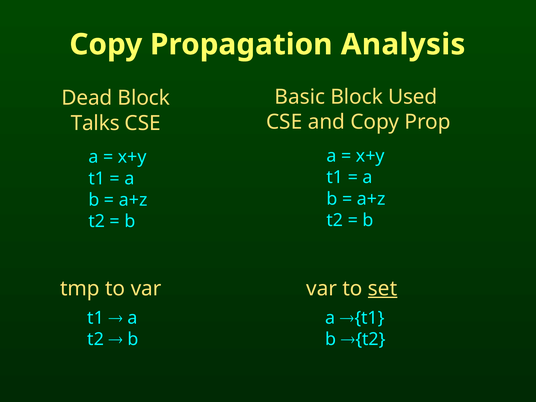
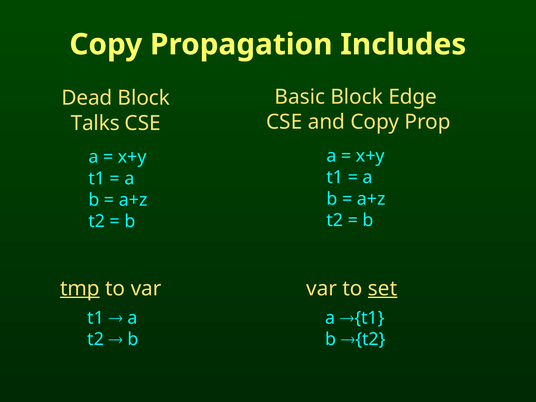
Analysis: Analysis -> Includes
Used: Used -> Edge
tmp underline: none -> present
